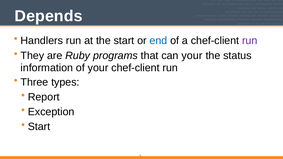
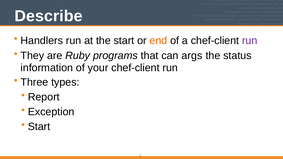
Depends: Depends -> Describe
end colour: blue -> orange
can your: your -> args
